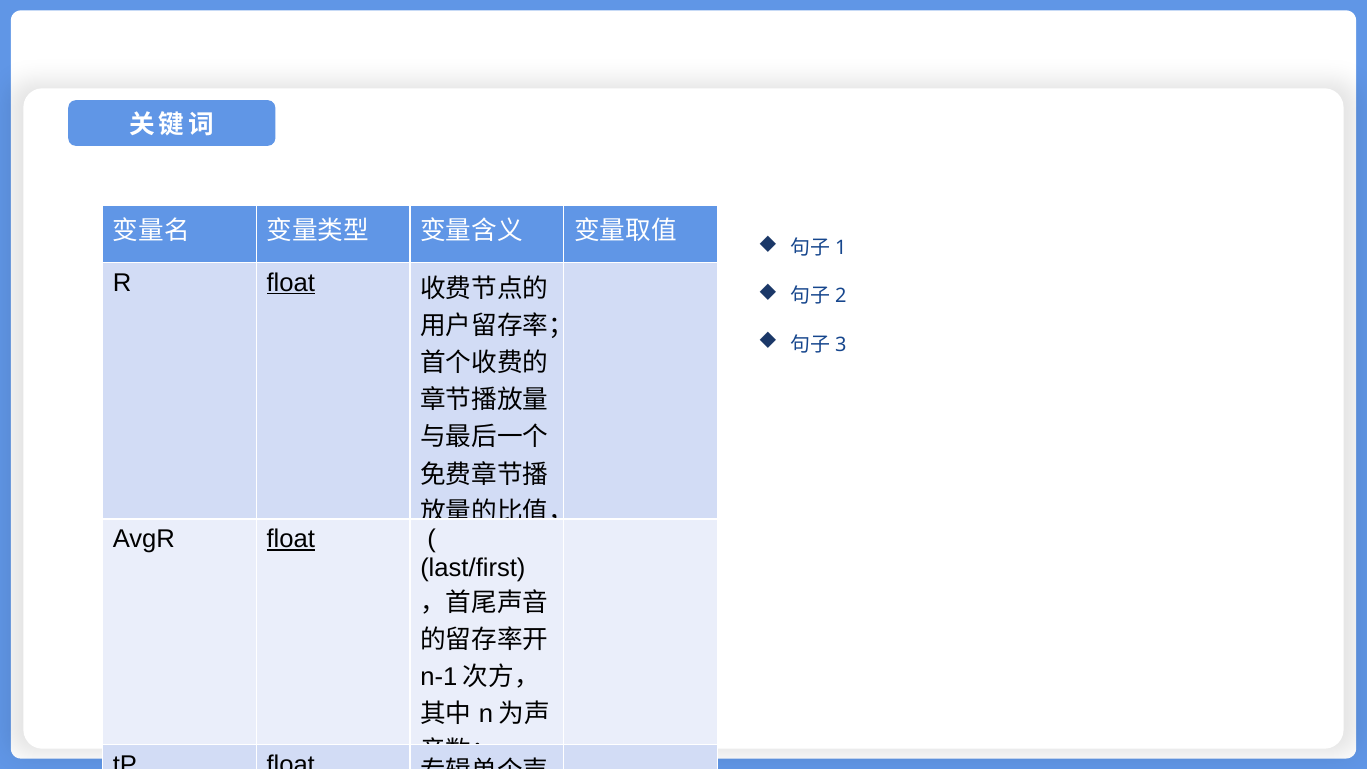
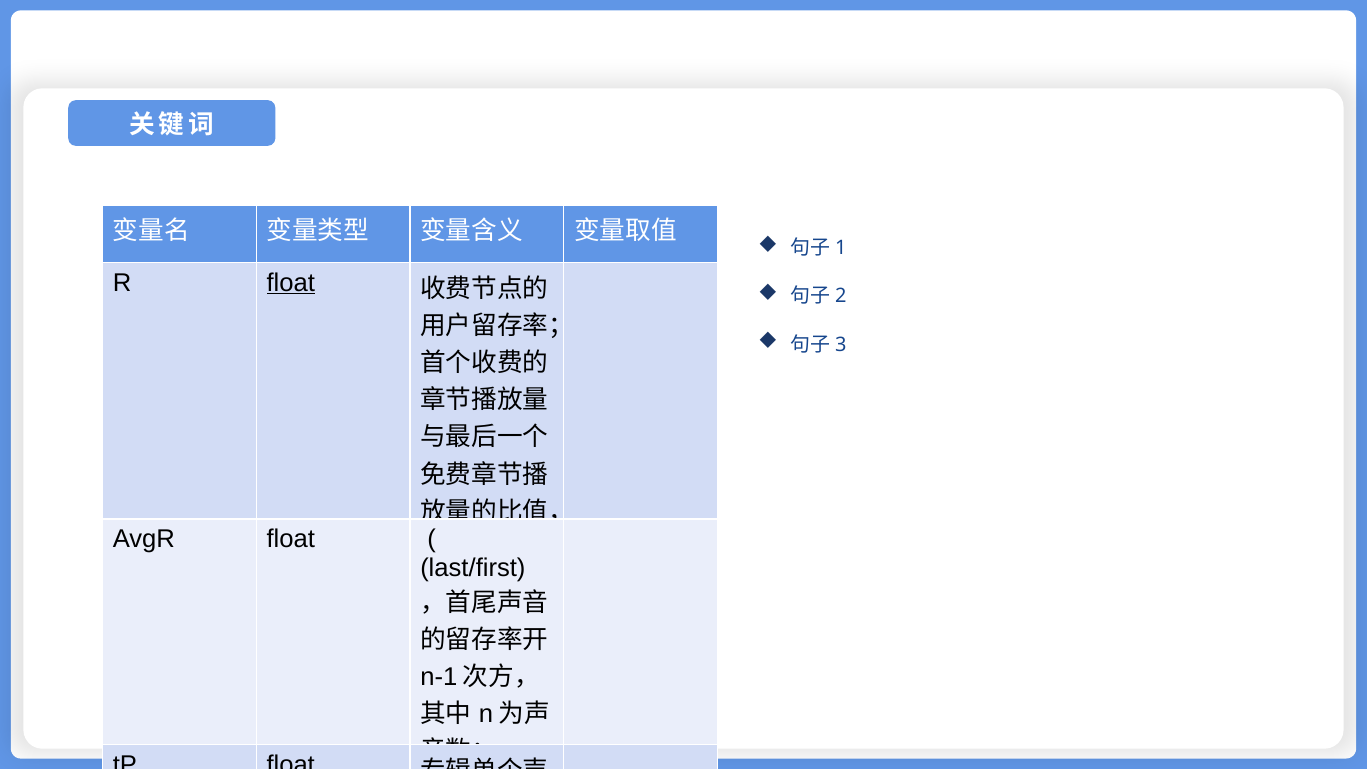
float at (291, 539) underline: present -> none
